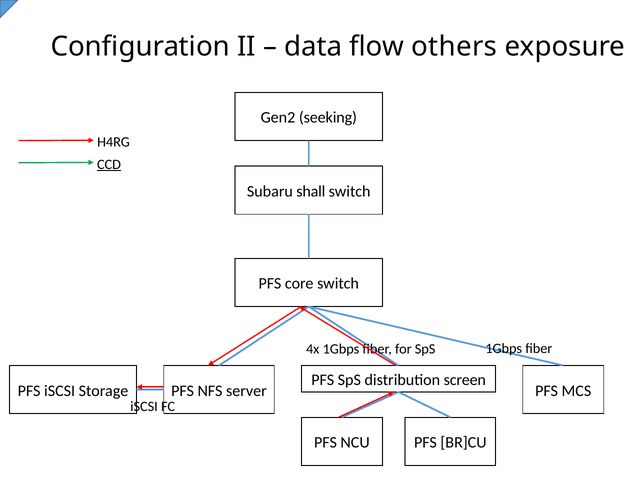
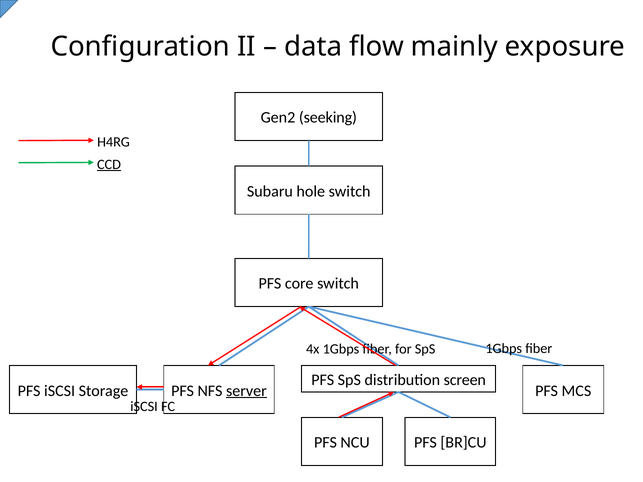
others: others -> mainly
shall: shall -> hole
server underline: none -> present
